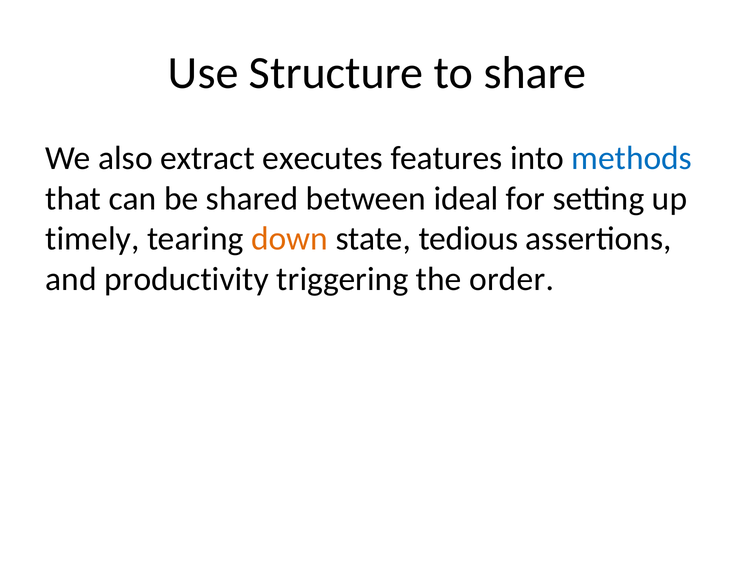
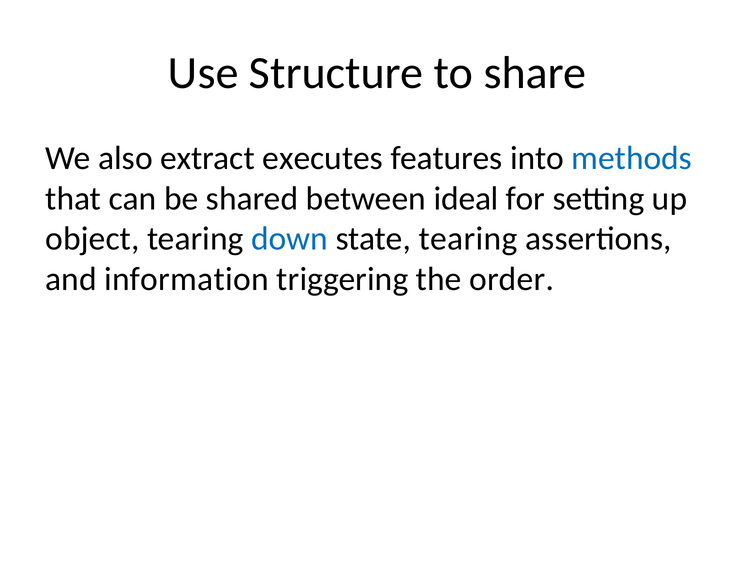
timely: timely -> object
down colour: orange -> blue
state tedious: tedious -> tearing
productivity: productivity -> information
